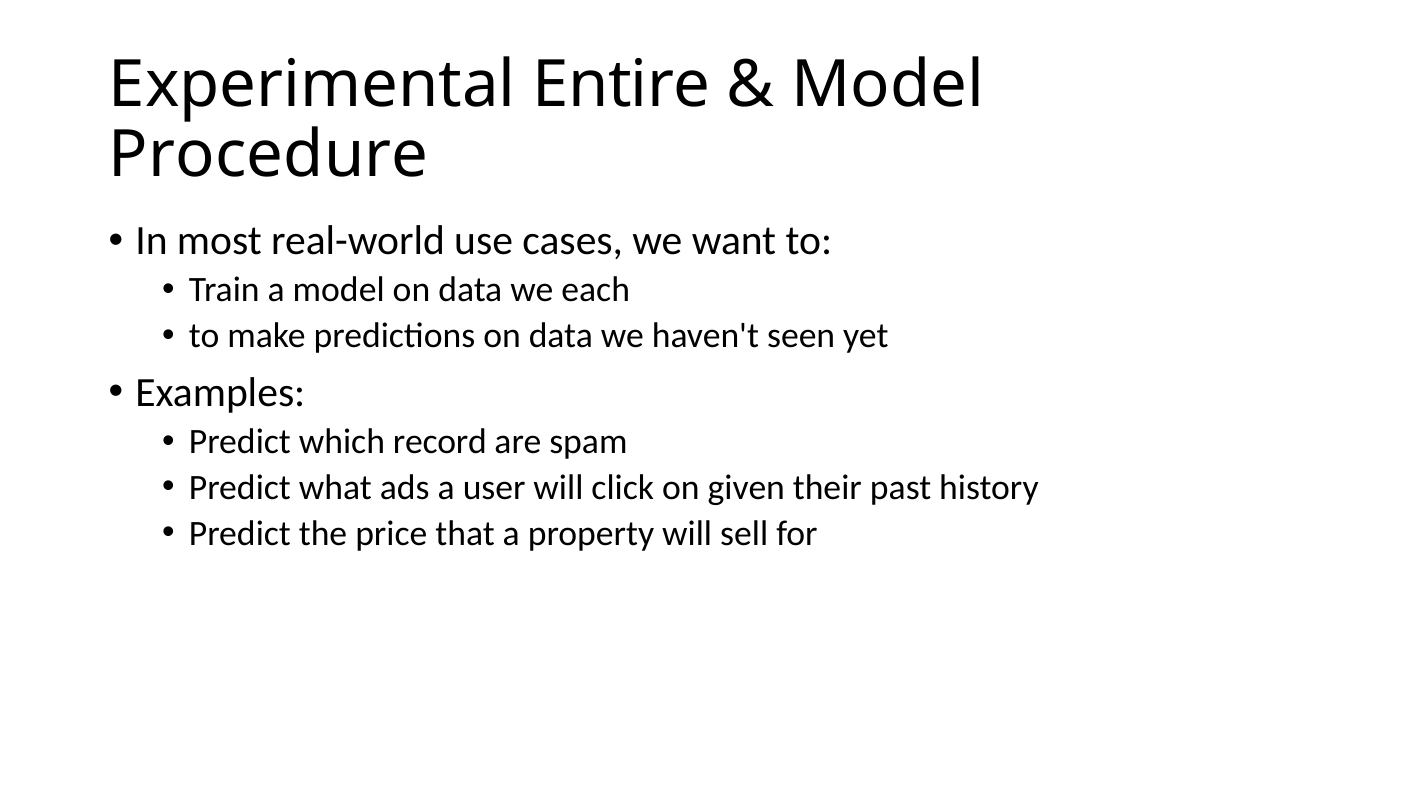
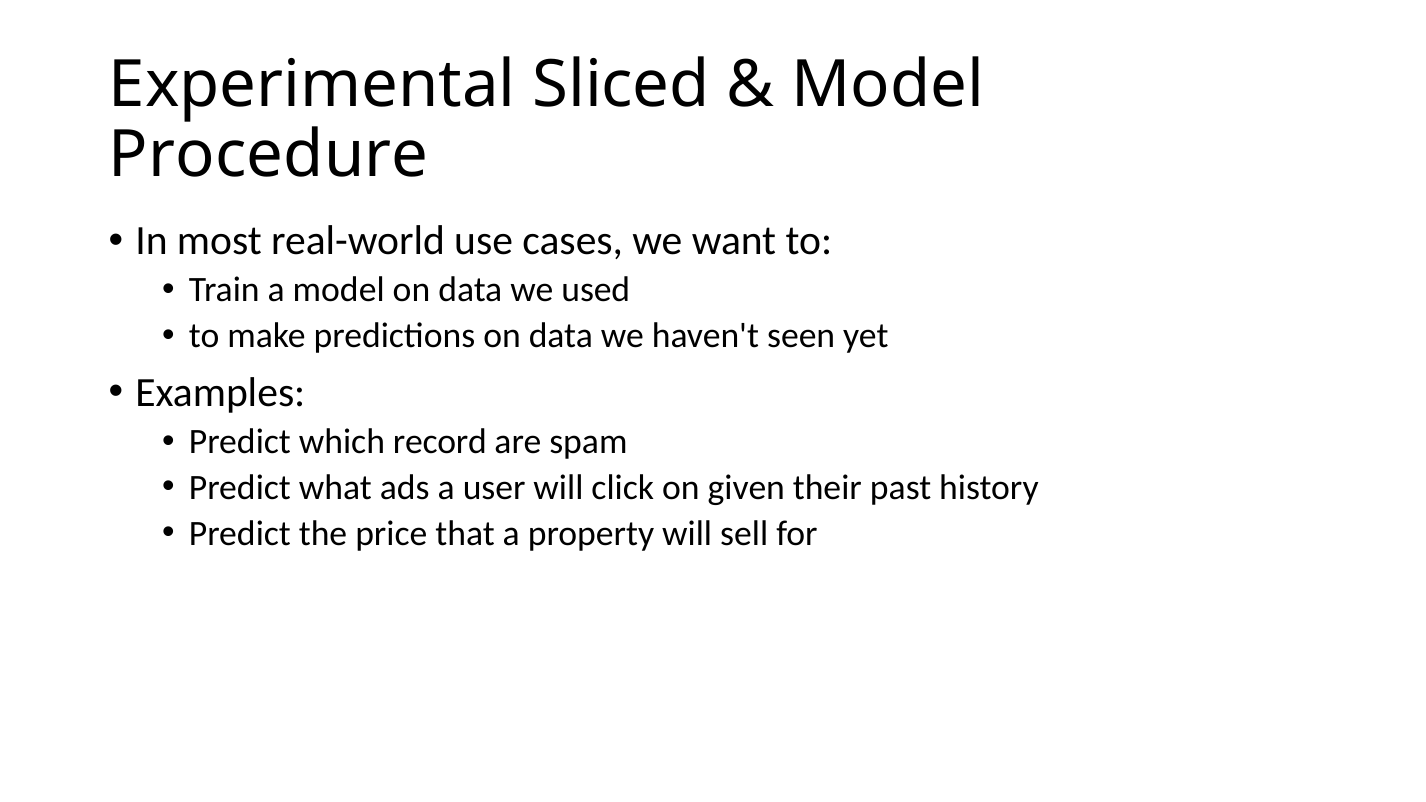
Entire: Entire -> Sliced
each: each -> used
